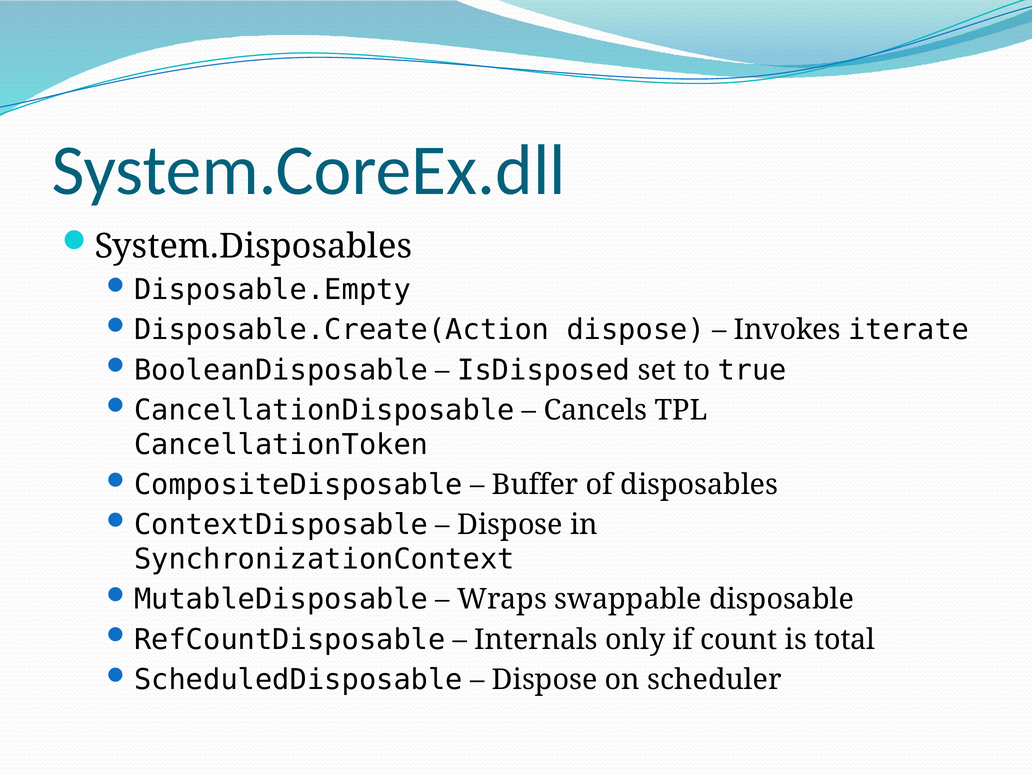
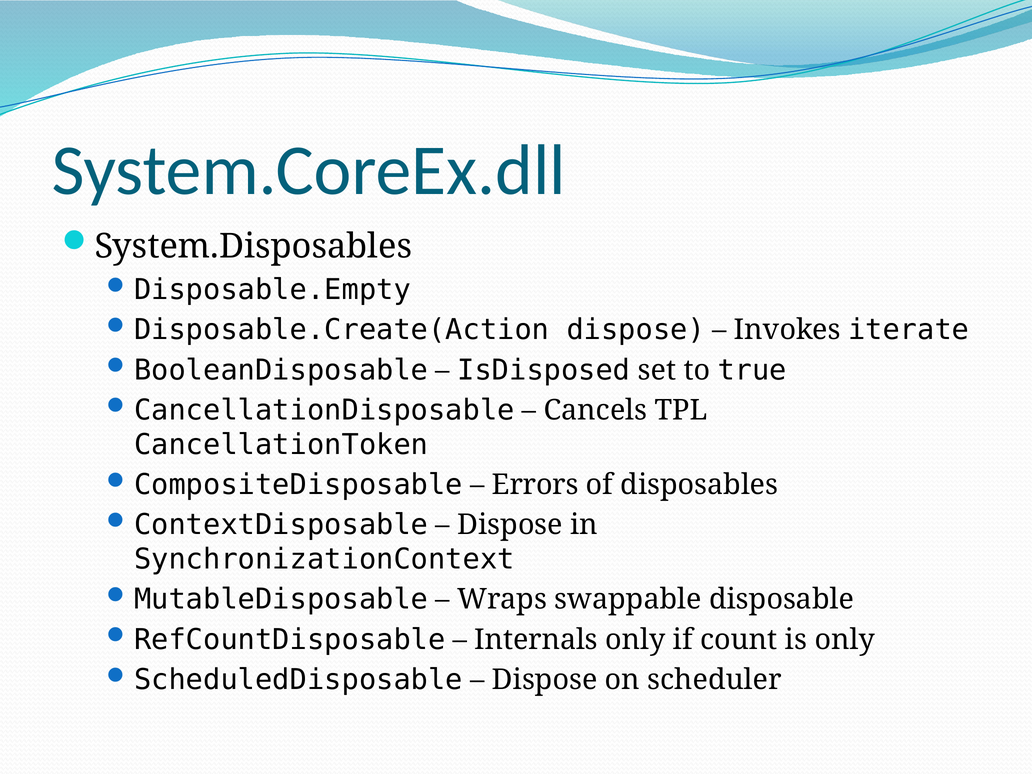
Buffer: Buffer -> Errors
is total: total -> only
